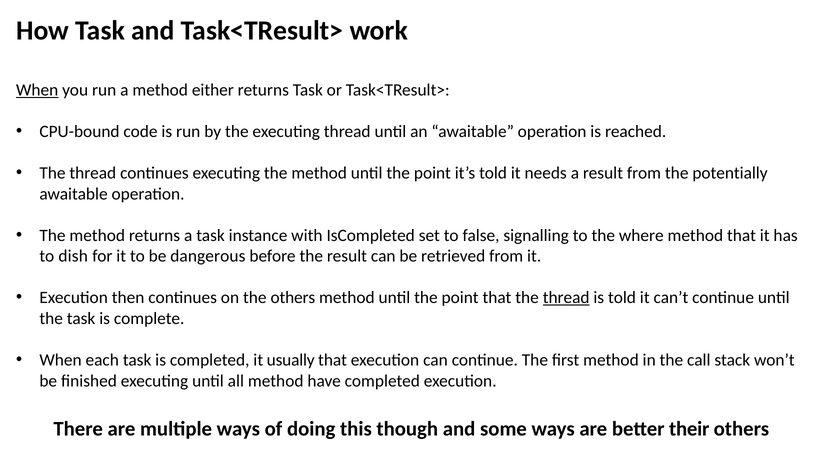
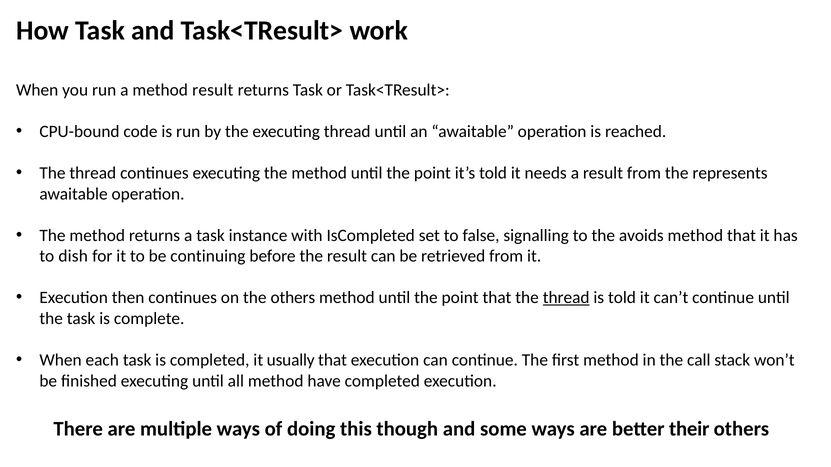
When at (37, 90) underline: present -> none
method either: either -> result
potentially: potentially -> represents
where: where -> avoids
dangerous: dangerous -> continuing
